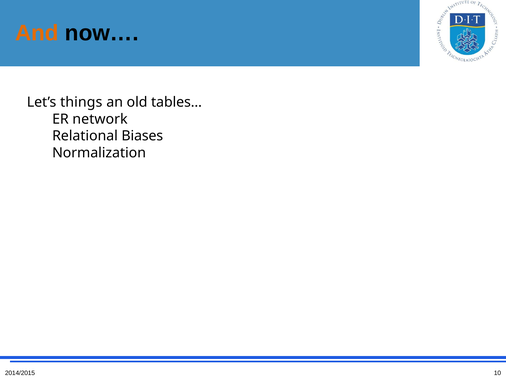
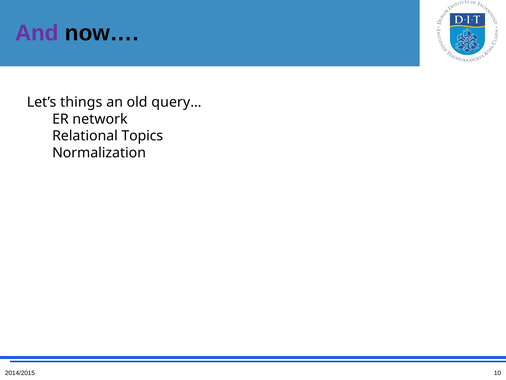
And colour: orange -> purple
tables…: tables… -> query…
Biases: Biases -> Topics
